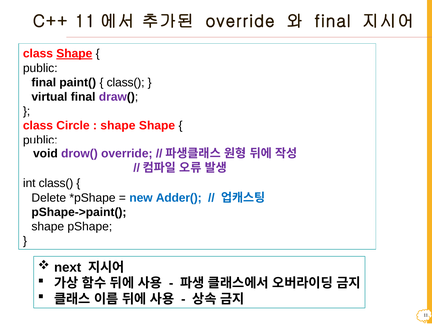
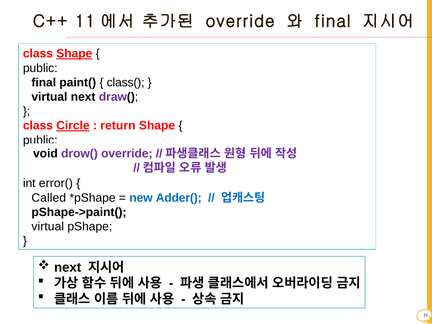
virtual final: final -> next
Circle underline: none -> present
shape at (118, 126): shape -> return
int class(: class( -> error(
Delete: Delete -> Called
shape at (48, 227): shape -> virtual
